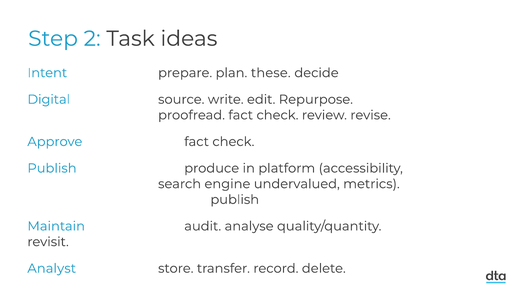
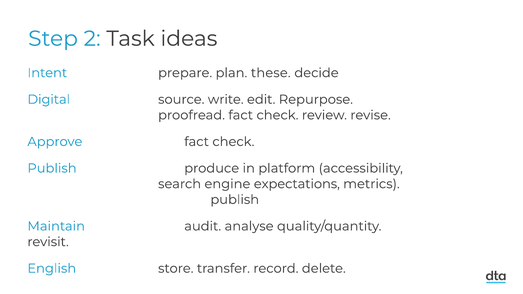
undervalued: undervalued -> expectations
Analyst: Analyst -> English
